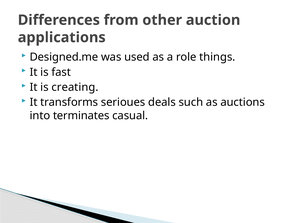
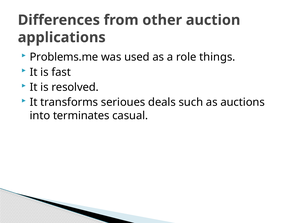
Designed.me: Designed.me -> Problems.me
creating: creating -> resolved
